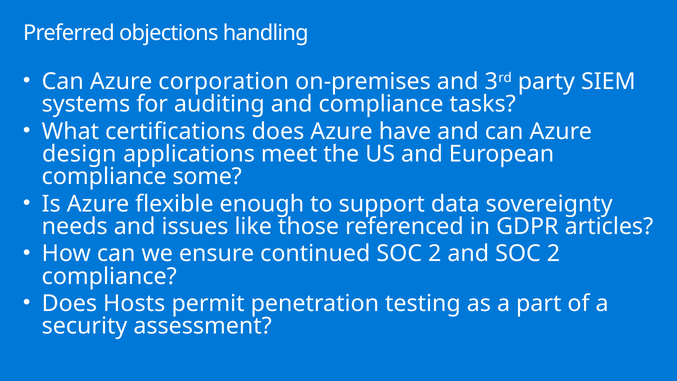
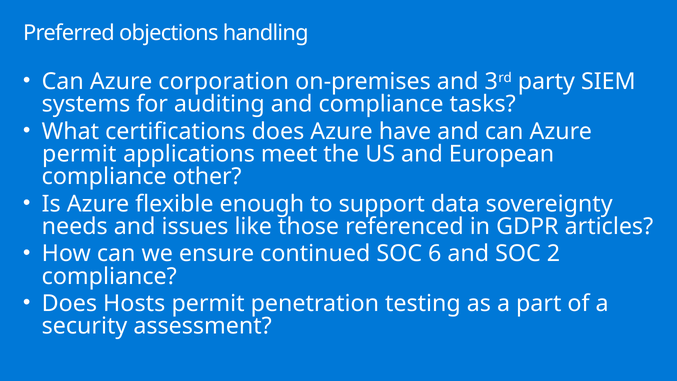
design at (79, 154): design -> permit
some: some -> other
continued SOC 2: 2 -> 6
